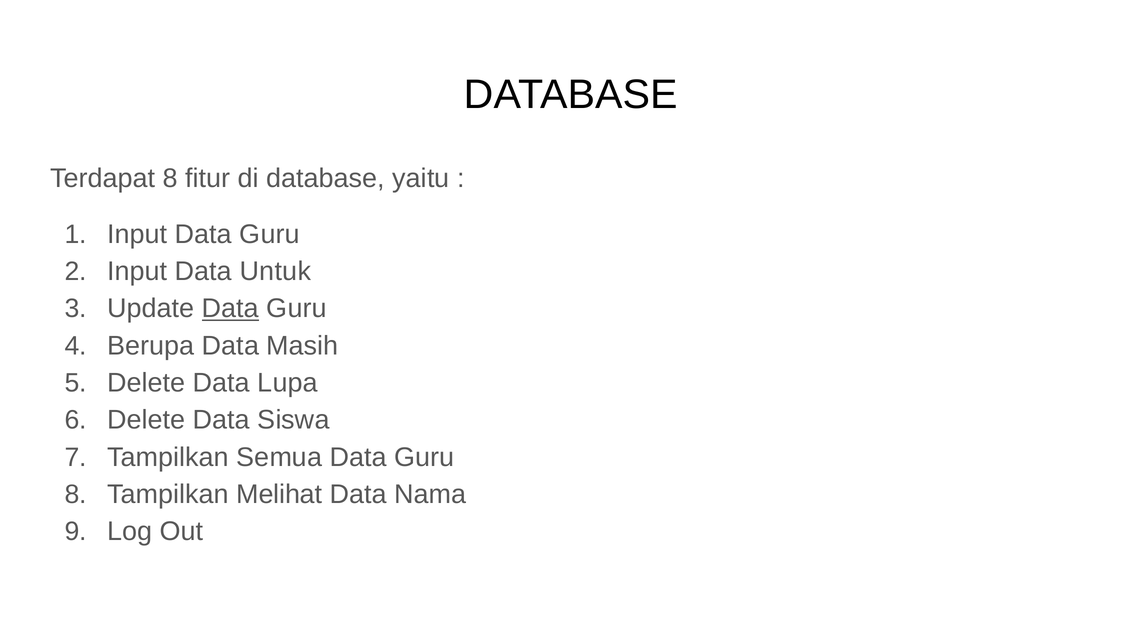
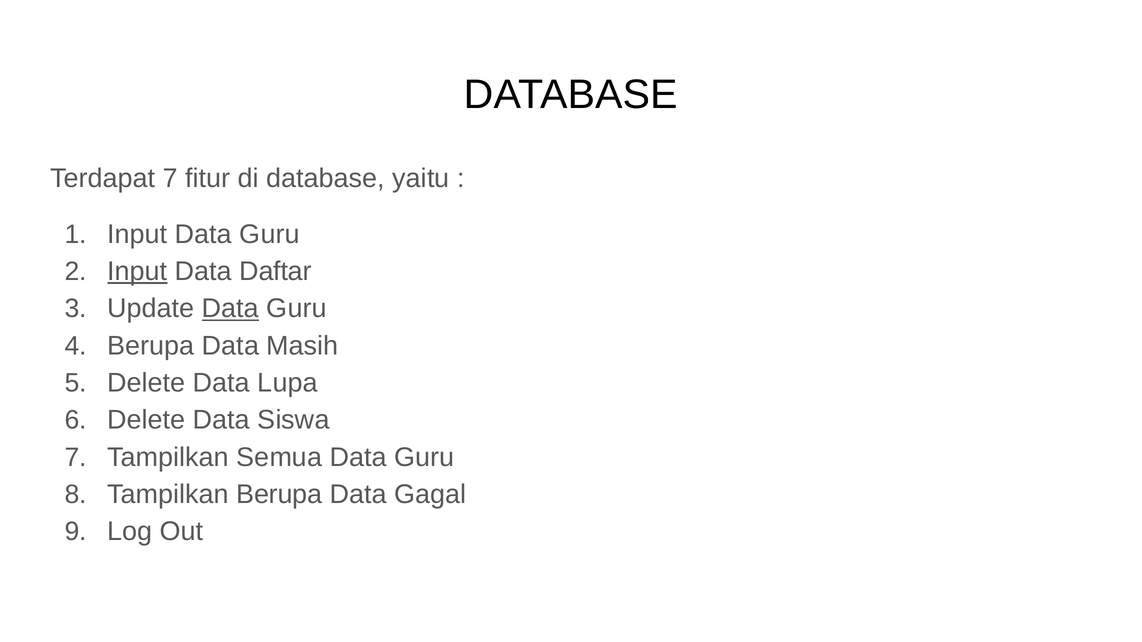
Terdapat 8: 8 -> 7
Input at (137, 272) underline: none -> present
Untuk: Untuk -> Daftar
Tampilkan Melihat: Melihat -> Berupa
Nama: Nama -> Gagal
